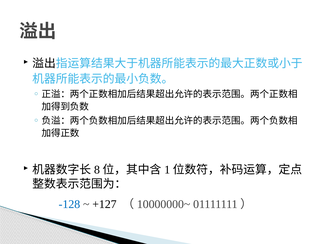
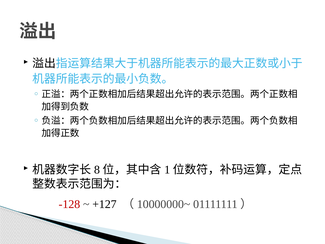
-128 colour: blue -> red
